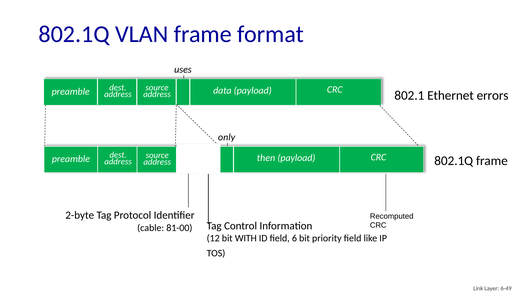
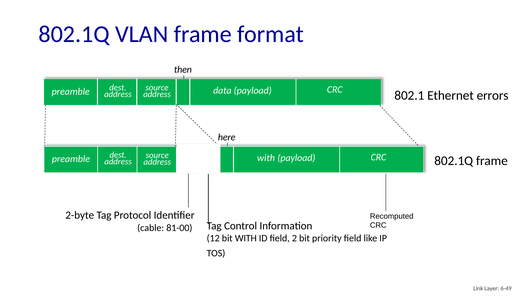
uses: uses -> then
only: only -> here
address then: then -> with
6: 6 -> 2
